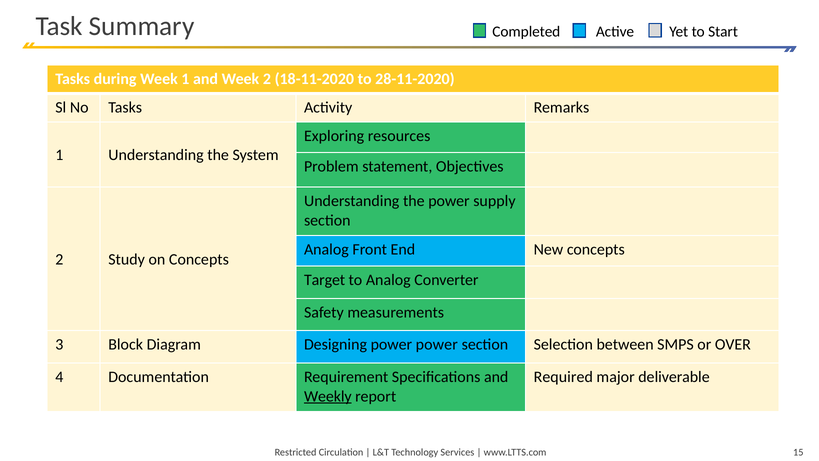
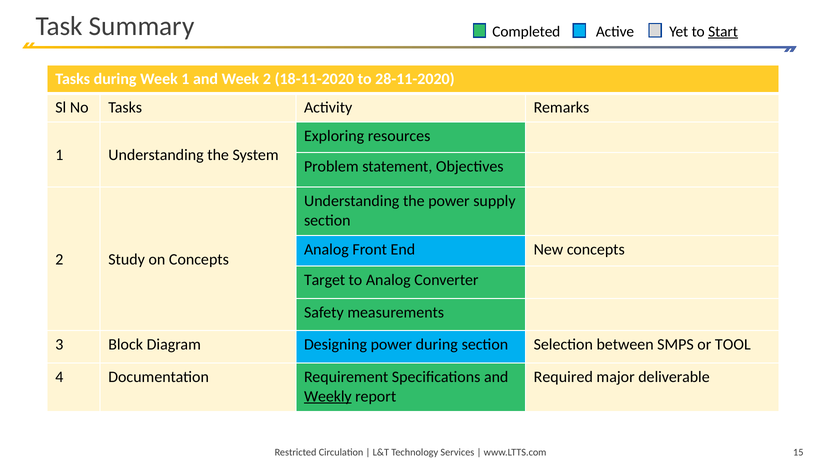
Start underline: none -> present
power power: power -> during
OVER: OVER -> TOOL
